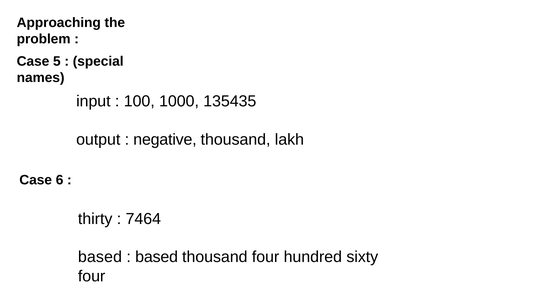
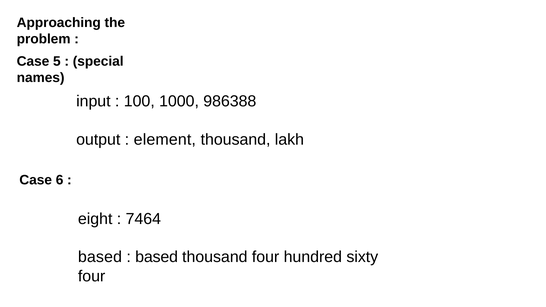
135435: 135435 -> 986388
negative: negative -> element
thirty: thirty -> eight
